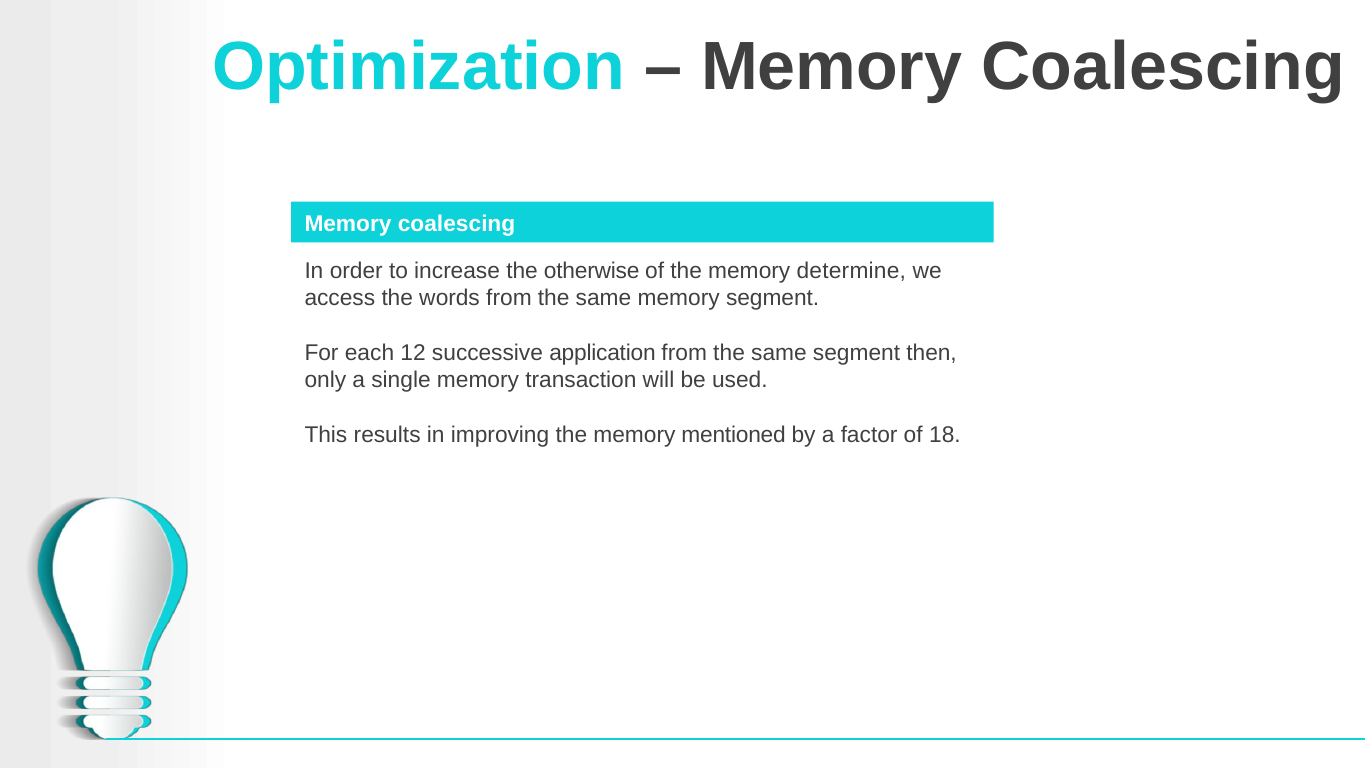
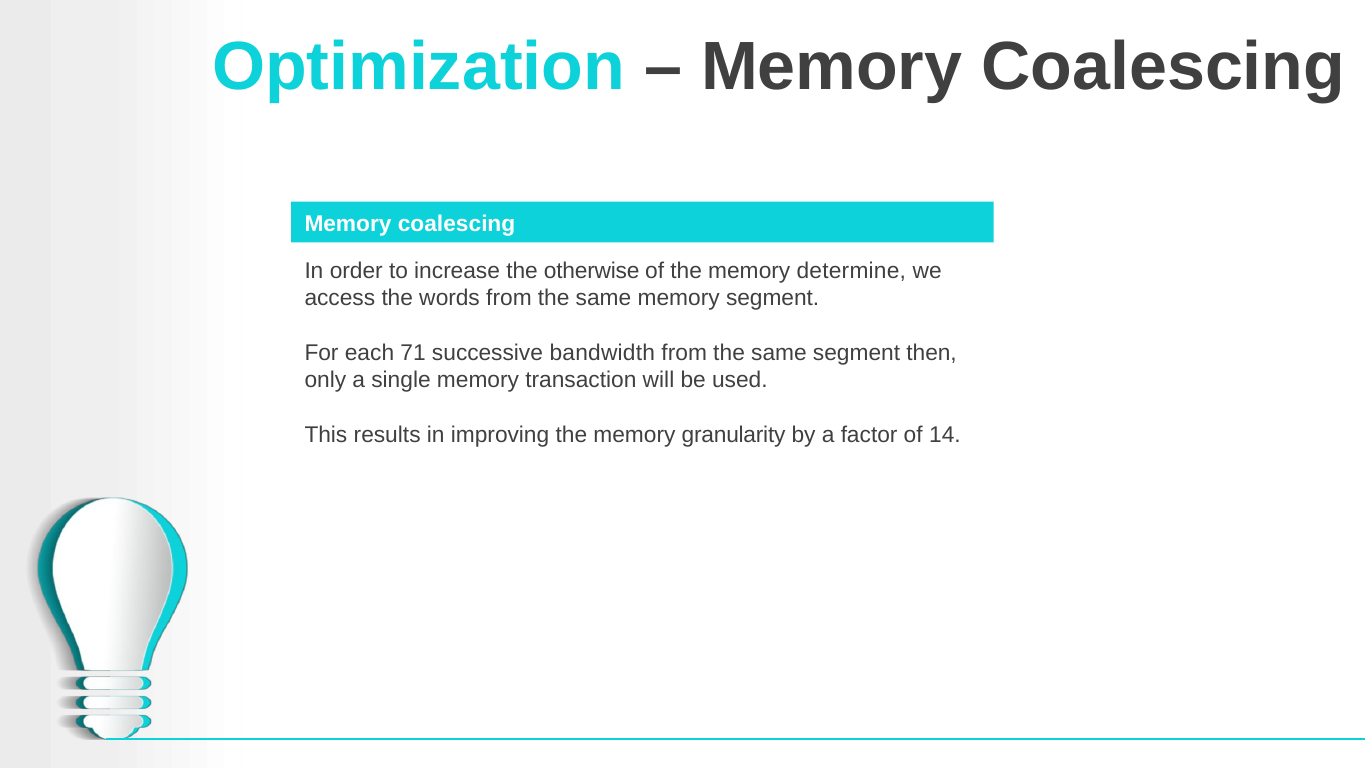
12: 12 -> 71
application: application -> bandwidth
mentioned: mentioned -> granularity
18: 18 -> 14
